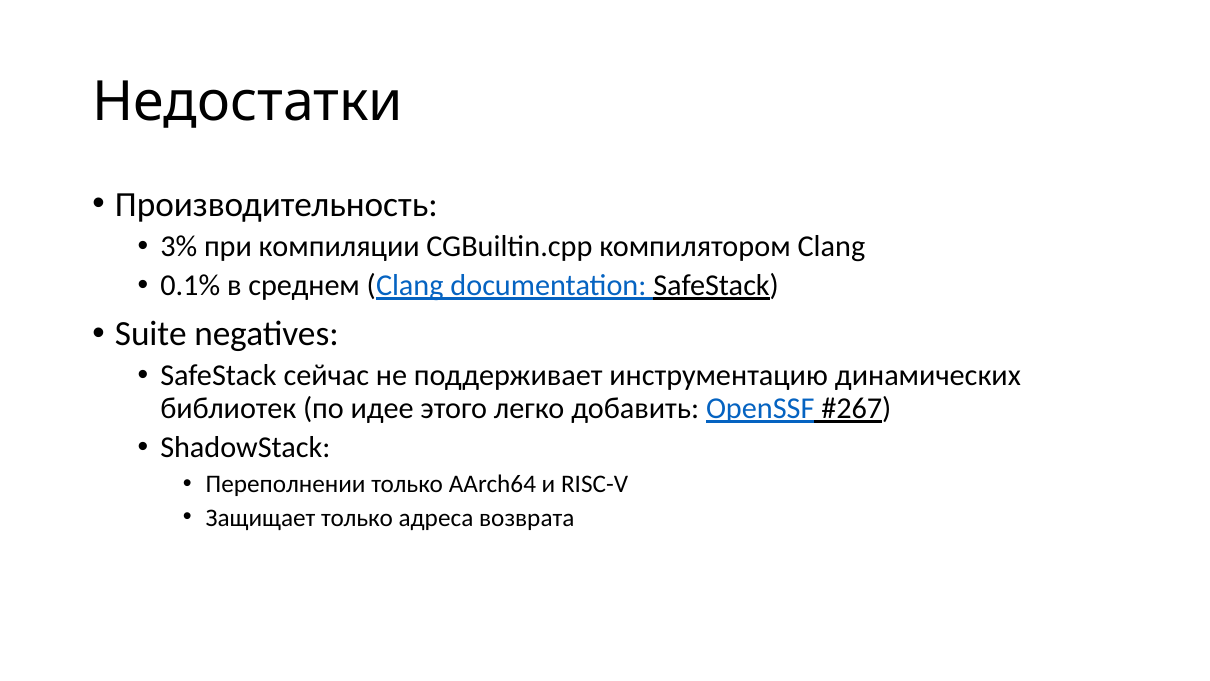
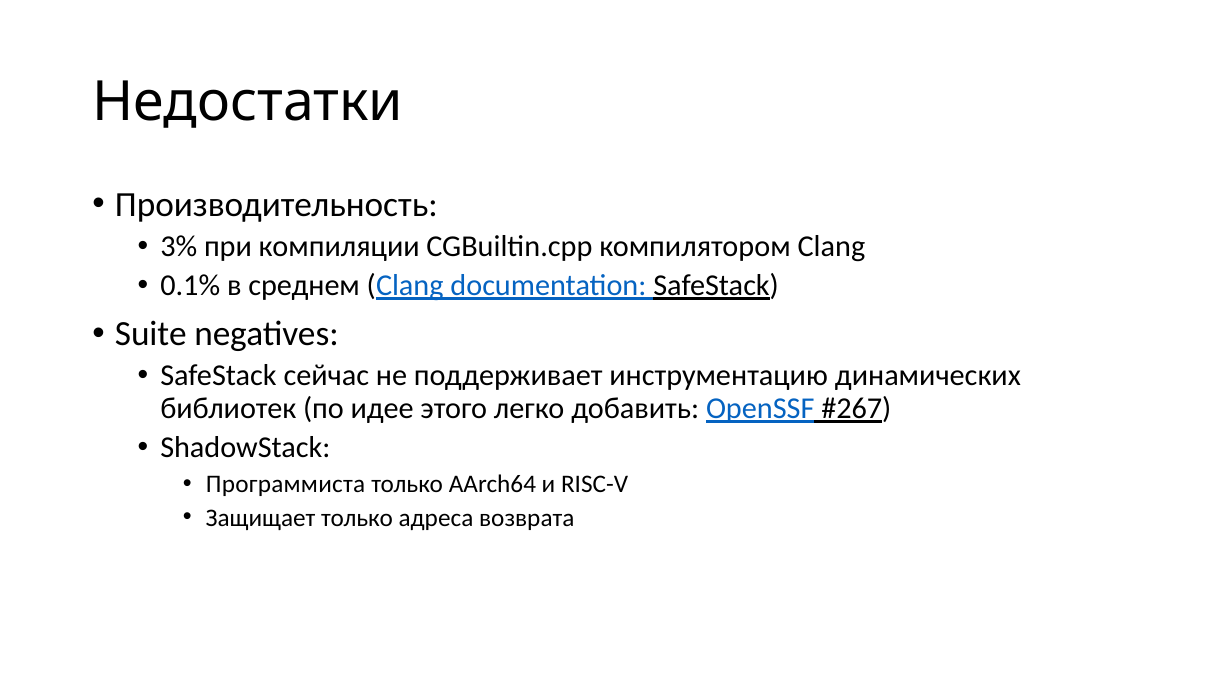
Переполнении: Переполнении -> Программиста
